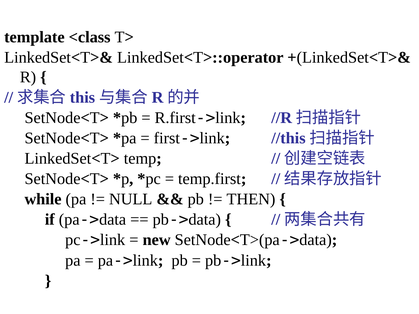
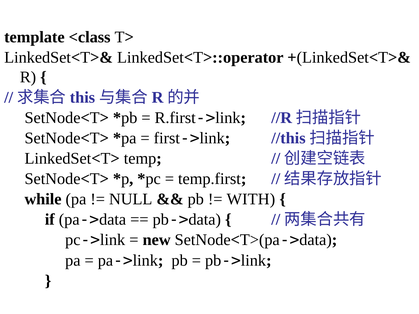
THEN: THEN -> WITH
